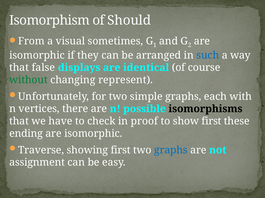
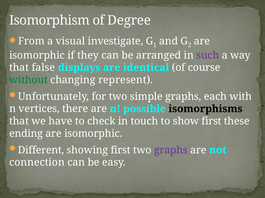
Should: Should -> Degree
sometimes: sometimes -> investigate
such colour: blue -> purple
proof: proof -> touch
Traverse: Traverse -> Different
graphs at (171, 151) colour: blue -> purple
assignment: assignment -> connection
